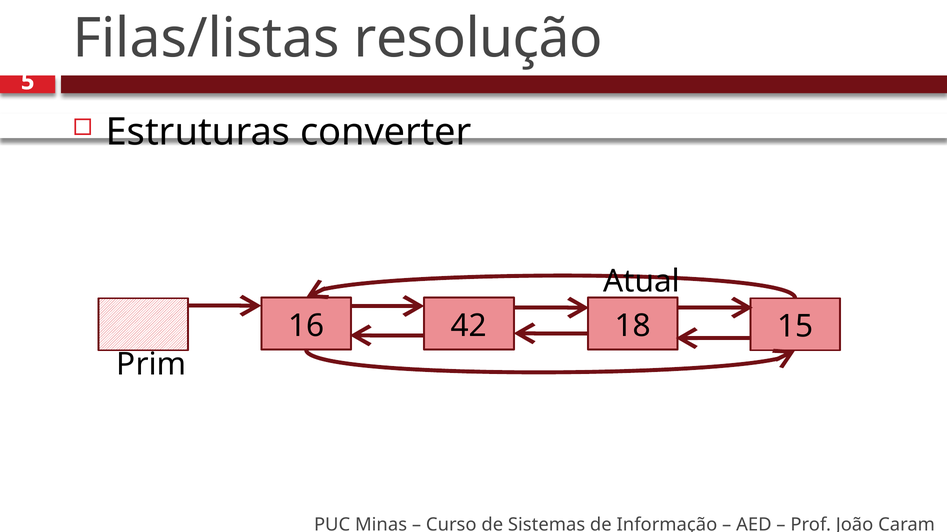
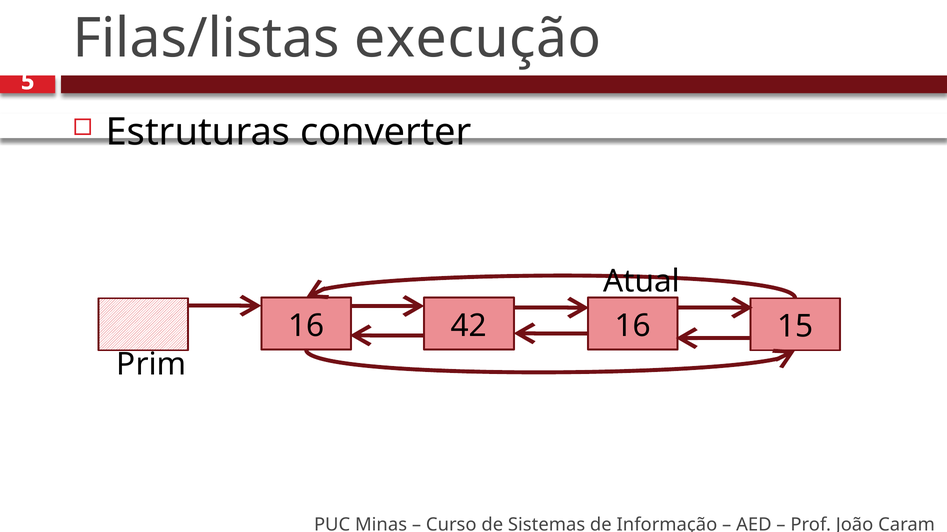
resolução: resolução -> execução
42 18: 18 -> 16
